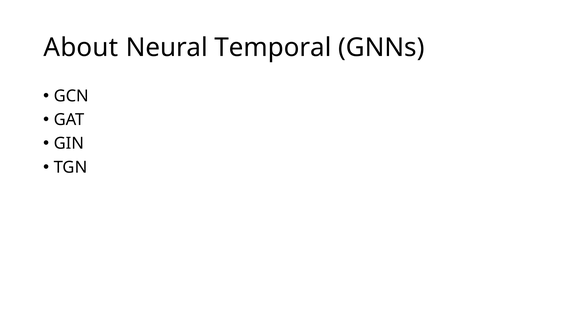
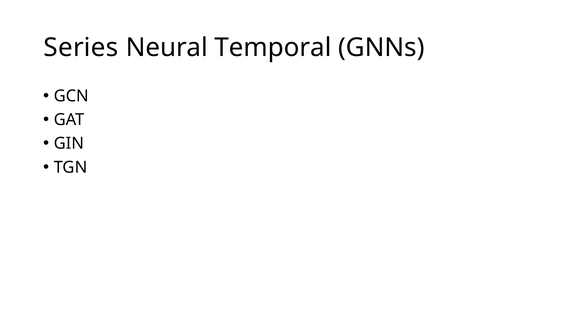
About: About -> Series
